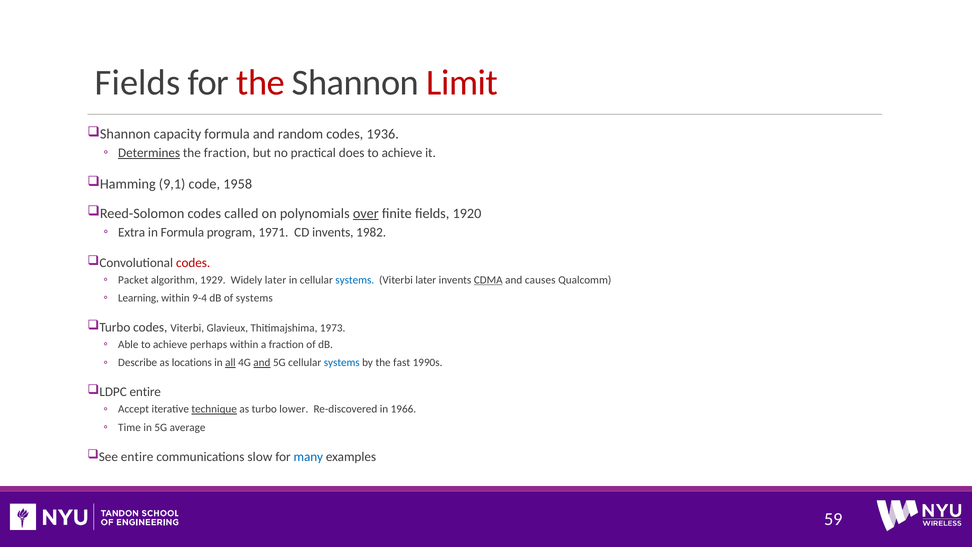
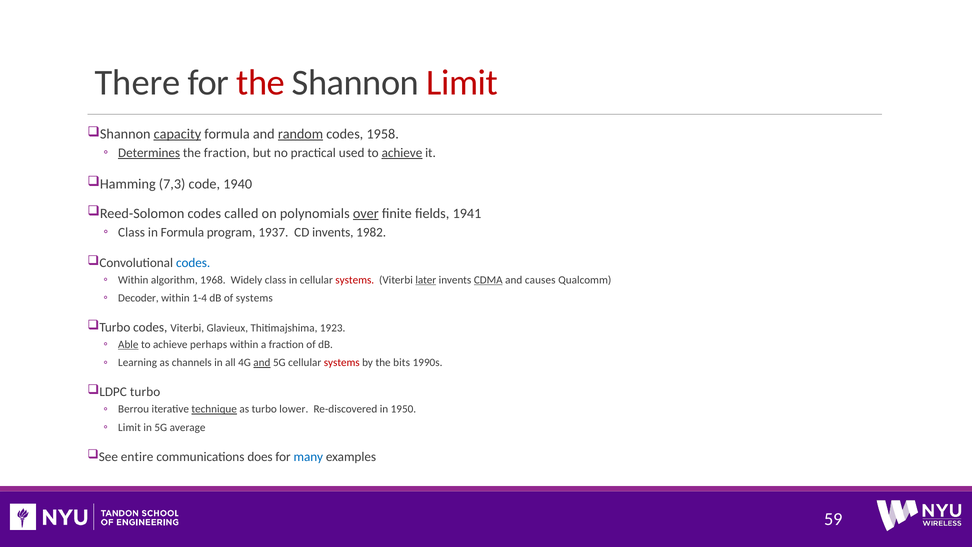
Fields at (138, 83): Fields -> There
capacity underline: none -> present
random underline: none -> present
1936: 1936 -> 1958
does: does -> used
achieve at (402, 153) underline: none -> present
9,1: 9,1 -> 7,3
1958: 1958 -> 1940
1920: 1920 -> 1941
Extra at (132, 232): Extra -> Class
1971: 1971 -> 1937
codes at (193, 263) colour: red -> blue
Packet at (133, 280): Packet -> Within
1929: 1929 -> 1968
Widely later: later -> class
systems at (355, 280) colour: blue -> red
later at (426, 280) underline: none -> present
Learning: Learning -> Decoder
9-4: 9-4 -> 1-4
1973: 1973 -> 1923
Able underline: none -> present
Describe: Describe -> Learning
locations: locations -> channels
all underline: present -> none
systems at (342, 363) colour: blue -> red
fast: fast -> bits
entire at (145, 392): entire -> turbo
Accept: Accept -> Berrou
1966: 1966 -> 1950
Time at (129, 427): Time -> Limit
slow: slow -> does
